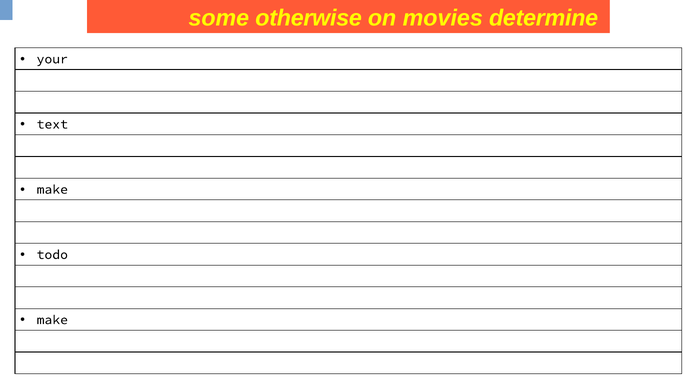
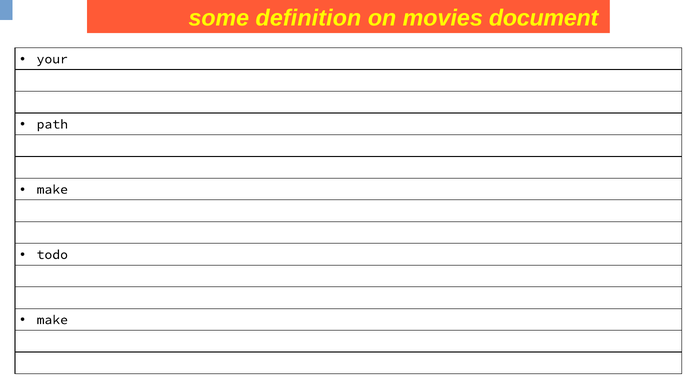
otherwise: otherwise -> definition
determine: determine -> document
text: text -> path
